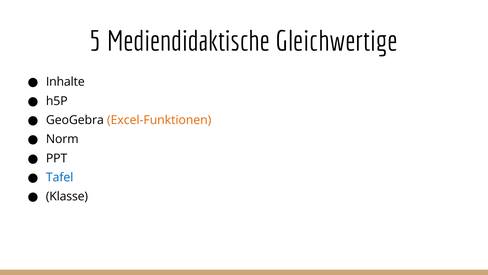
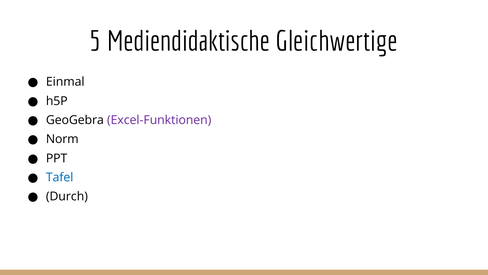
Inhalte: Inhalte -> Einmal
Excel-Funktionen colour: orange -> purple
Klasse: Klasse -> Durch
